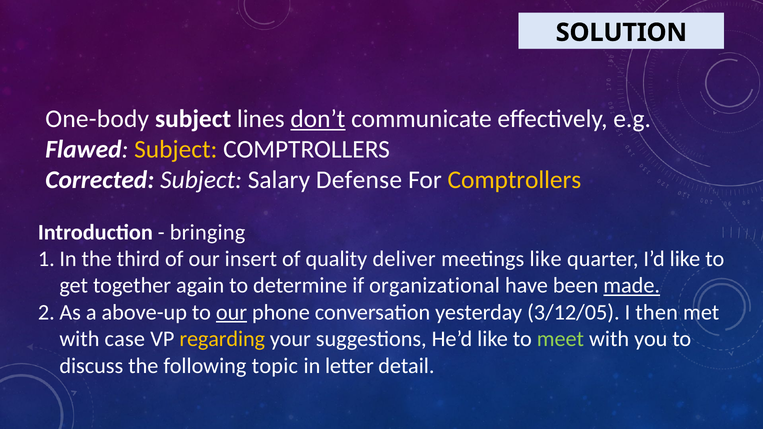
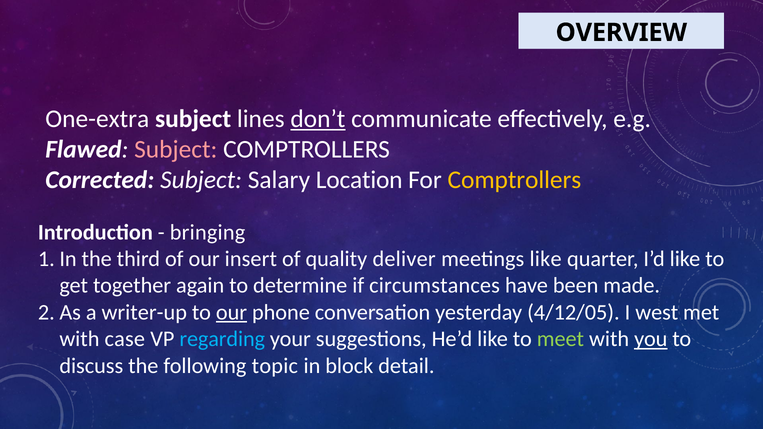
SOLUTION: SOLUTION -> OVERVIEW
One-body: One-body -> One-extra
Subject at (176, 149) colour: yellow -> pink
Defense: Defense -> Location
organizational: organizational -> circumstances
made underline: present -> none
above-up: above-up -> writer-up
3/12/05: 3/12/05 -> 4/12/05
then: then -> west
regarding colour: yellow -> light blue
you underline: none -> present
letter: letter -> block
